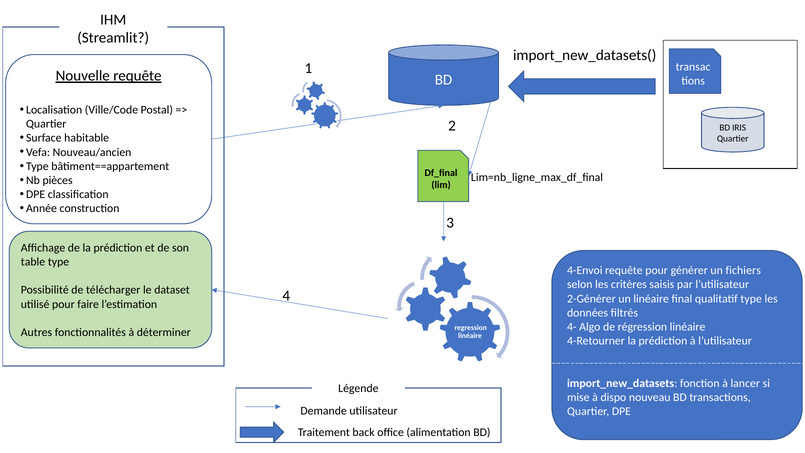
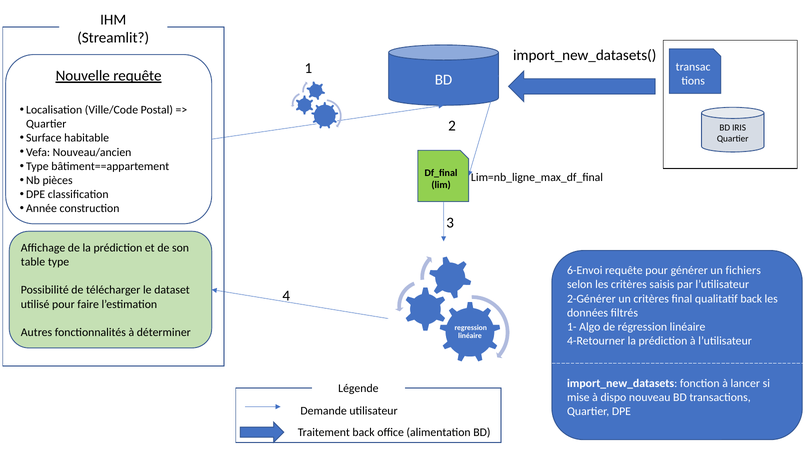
4-Envoi: 4-Envoi -> 6-Envoi
un linéaire: linéaire -> critères
qualitatif type: type -> back
4-: 4- -> 1-
